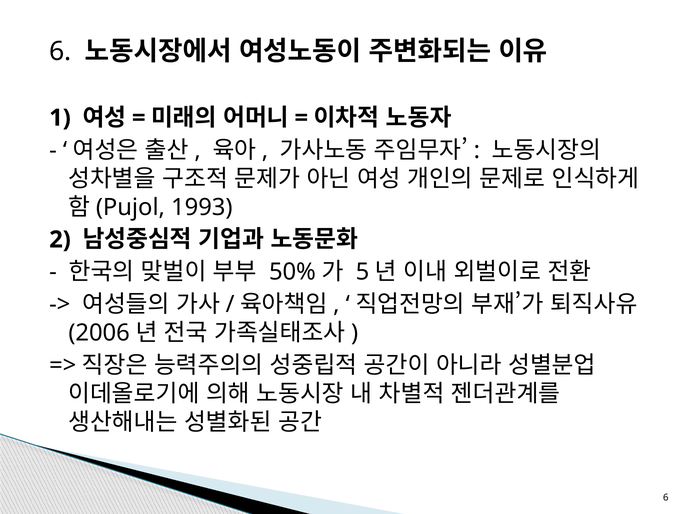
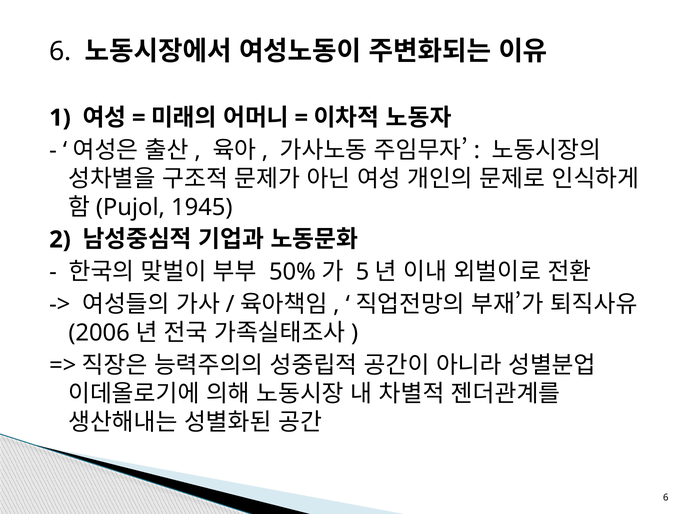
1993: 1993 -> 1945
